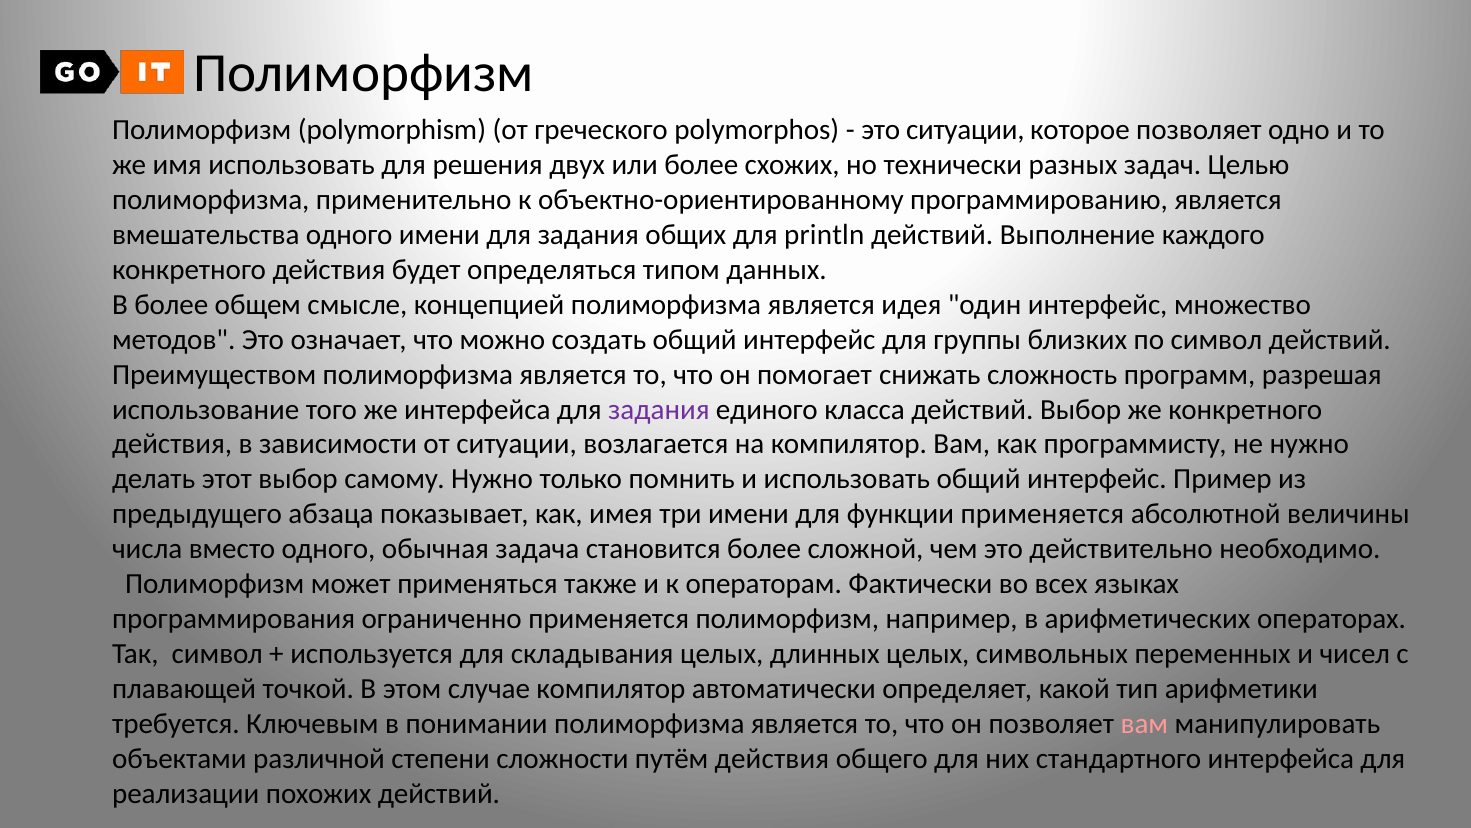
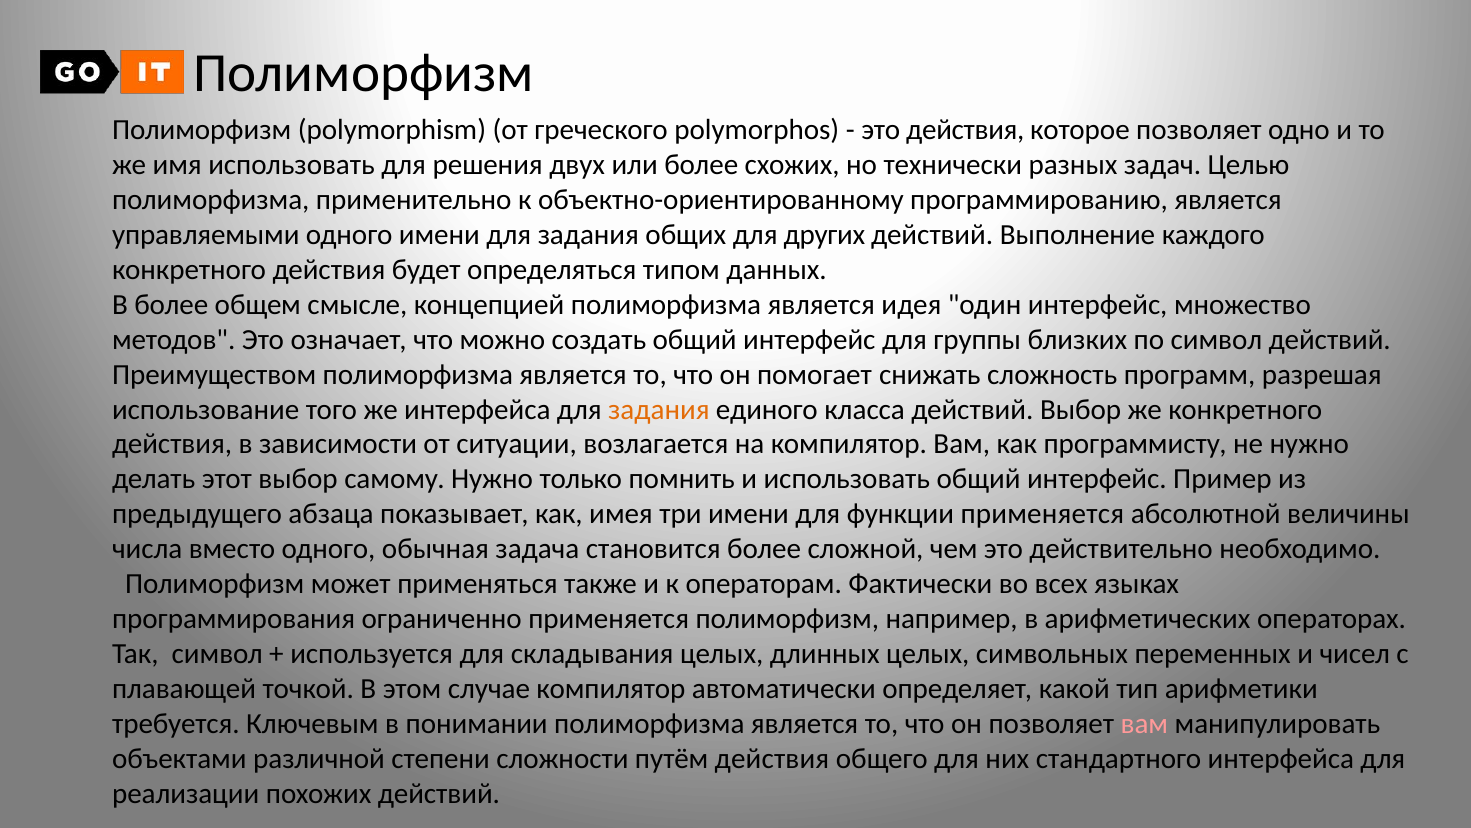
это ситуации: ситуации -> действия
вмешательства: вмешательства -> управляемыми
println: println -> других
задания at (659, 409) colour: purple -> orange
